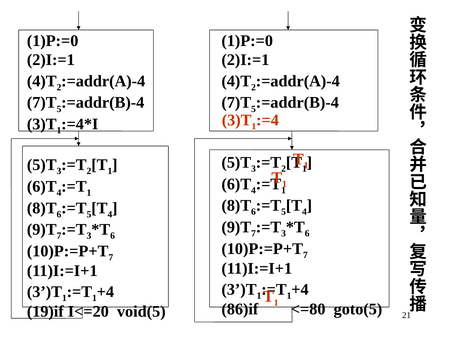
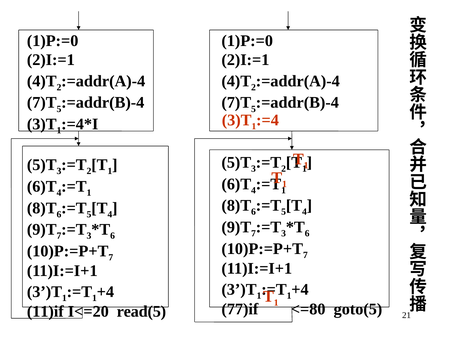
86)if: 86)if -> 77)if
19)if: 19)if -> 11)if
void(5: void(5 -> read(5
